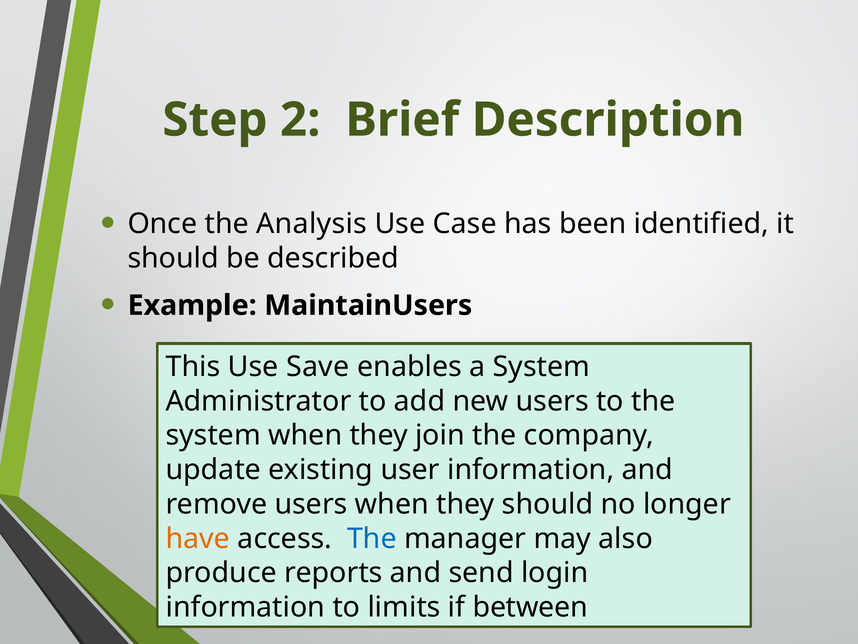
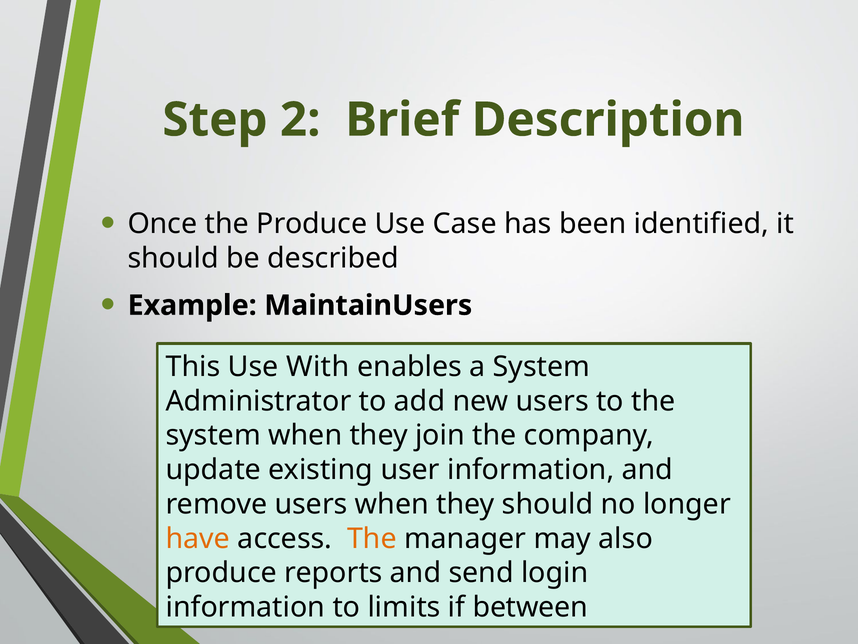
the Analysis: Analysis -> Produce
Save: Save -> With
The at (372, 538) colour: blue -> orange
